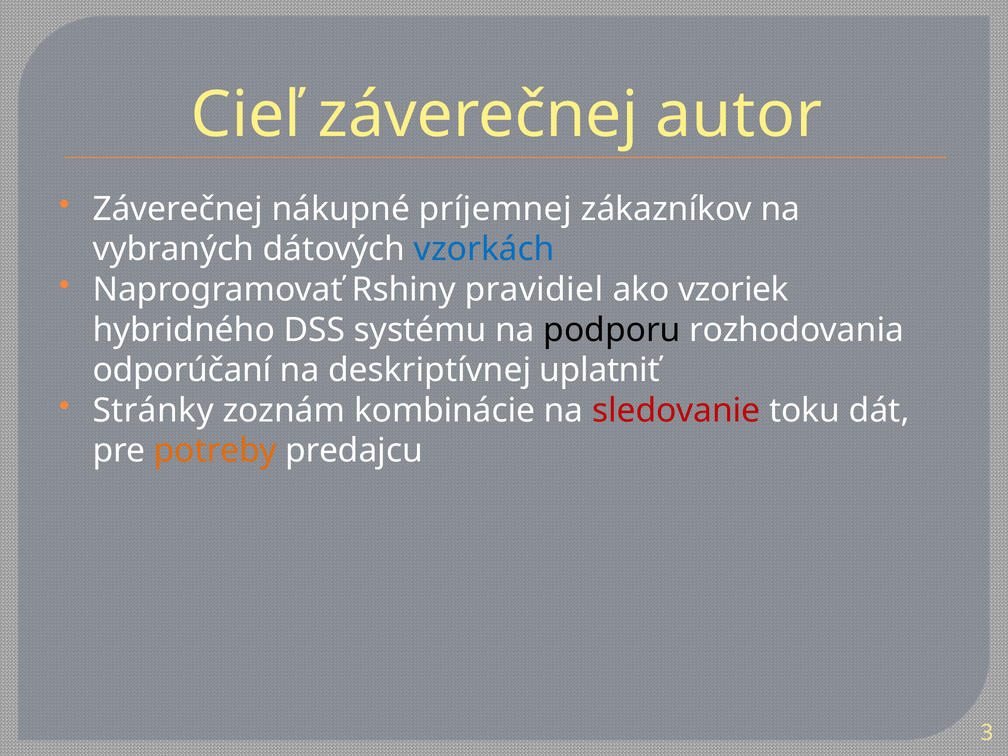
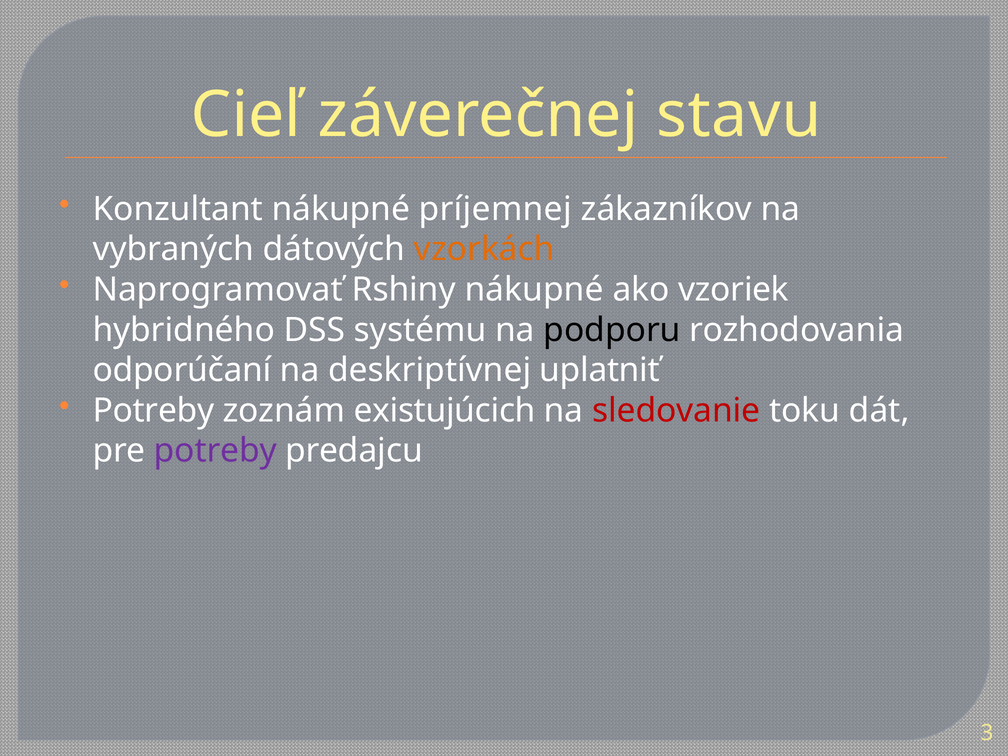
autor: autor -> stavu
Záverečnej at (178, 209): Záverečnej -> Konzultant
vzorkách colour: blue -> orange
Rshiny pravidiel: pravidiel -> nákupné
Stránky at (153, 411): Stránky -> Potreby
kombinácie: kombinácie -> existujúcich
potreby at (215, 451) colour: orange -> purple
